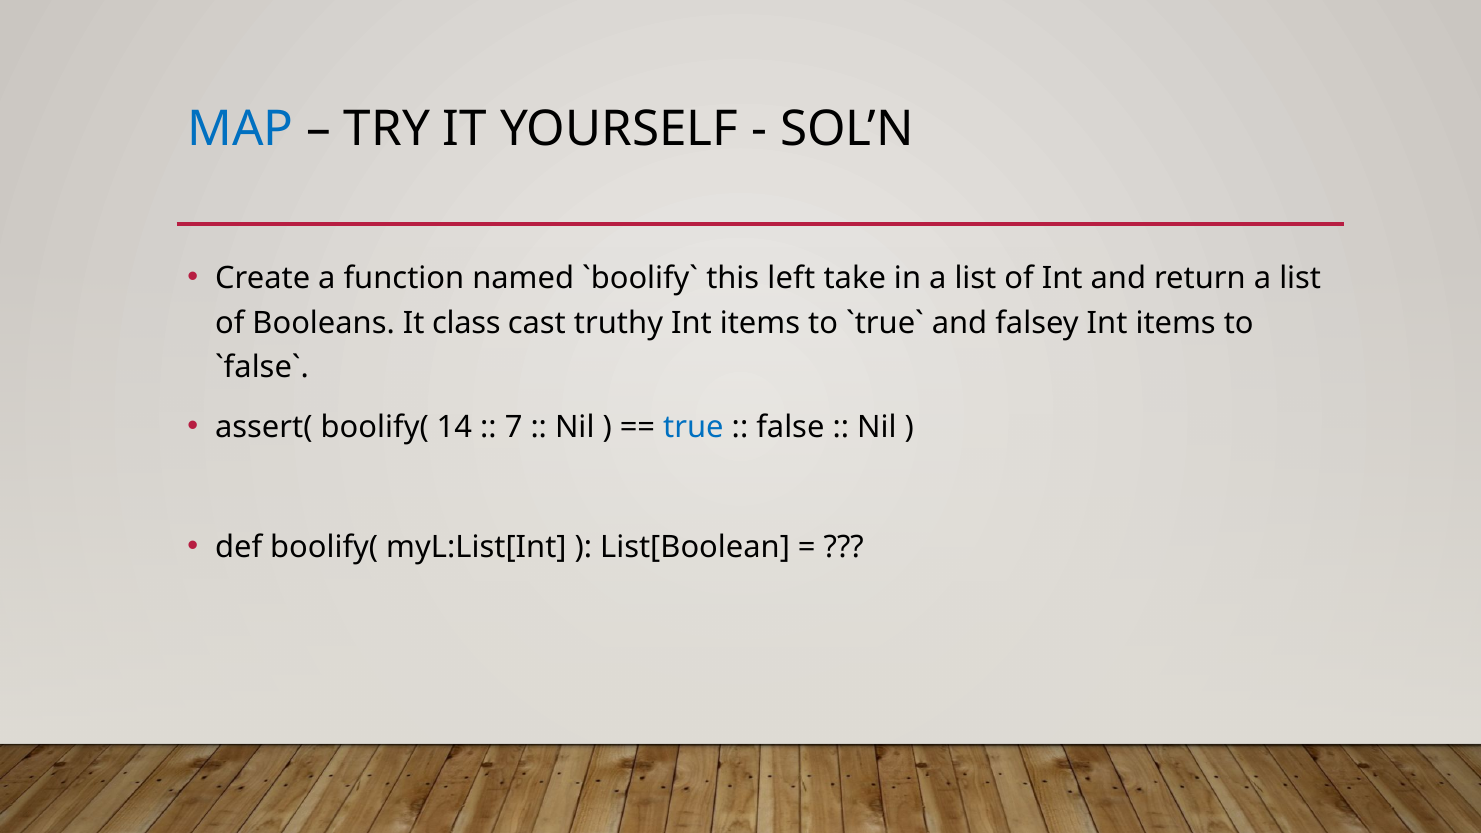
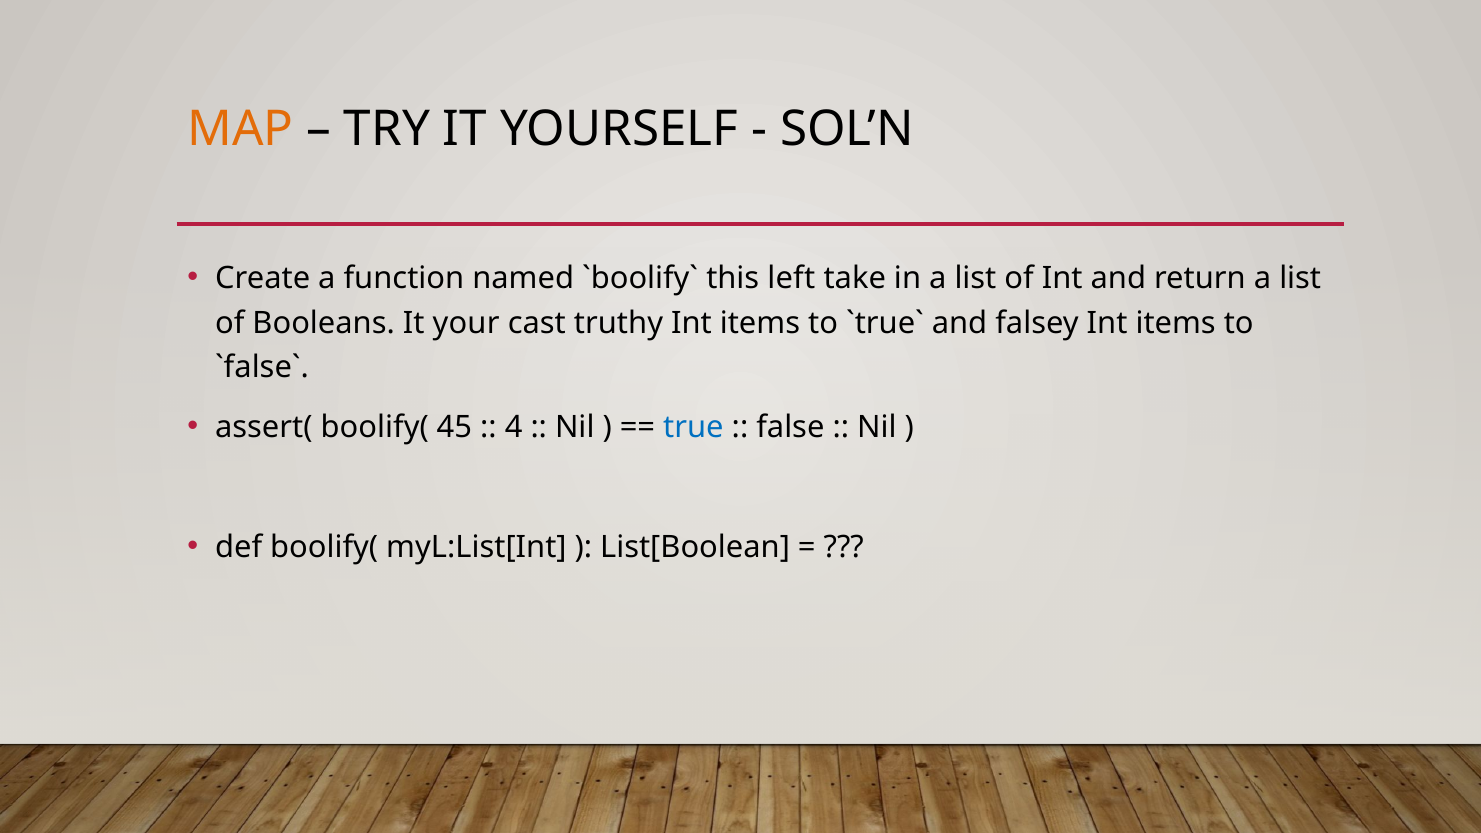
MAP colour: blue -> orange
class: class -> your
14: 14 -> 45
7: 7 -> 4
